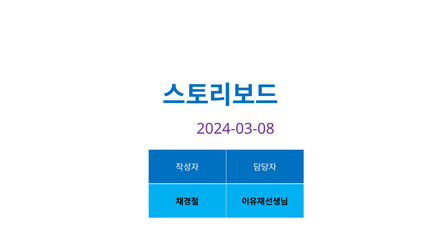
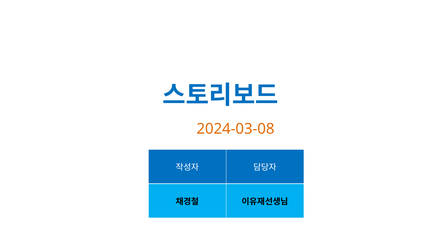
2024-03-08 colour: purple -> orange
